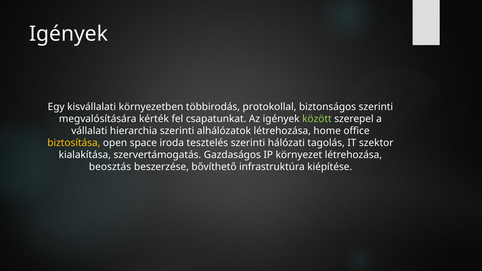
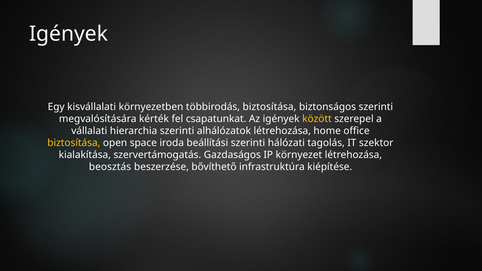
többirodás protokollal: protokollal -> biztosítása
között colour: light green -> yellow
tesztelés: tesztelés -> beállítási
